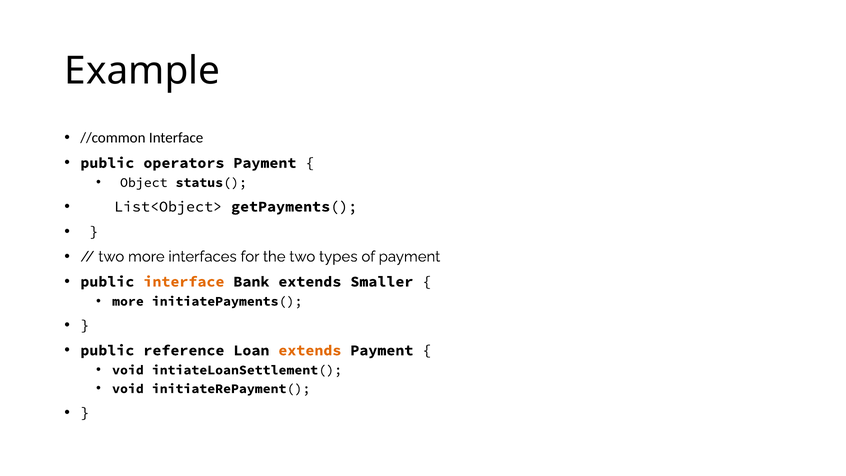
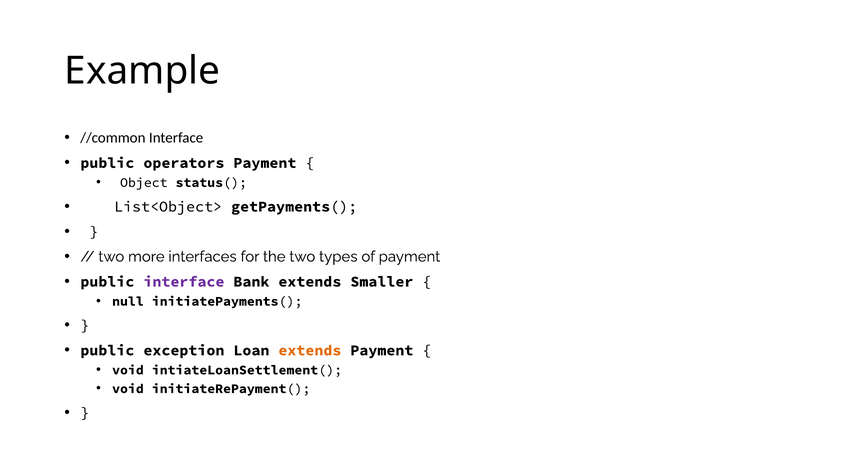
interface at (184, 282) colour: orange -> purple
more at (128, 301): more -> null
reference: reference -> exception
